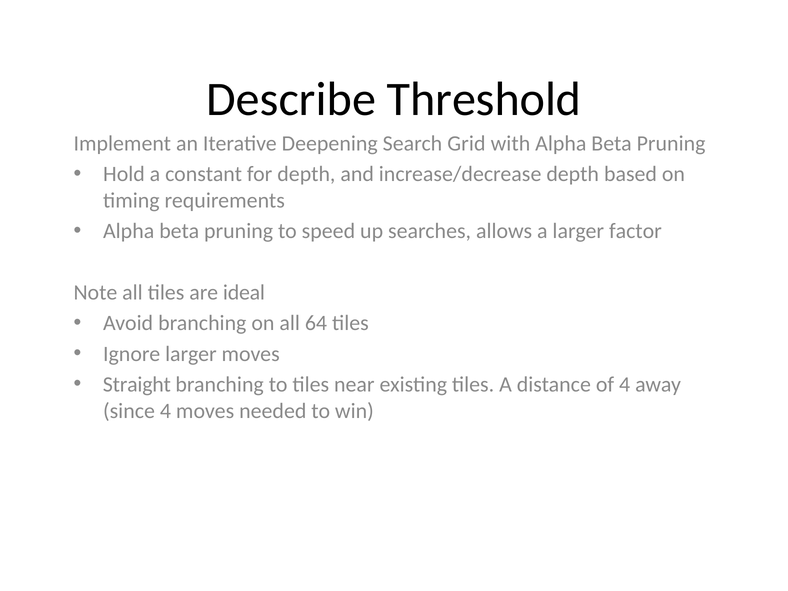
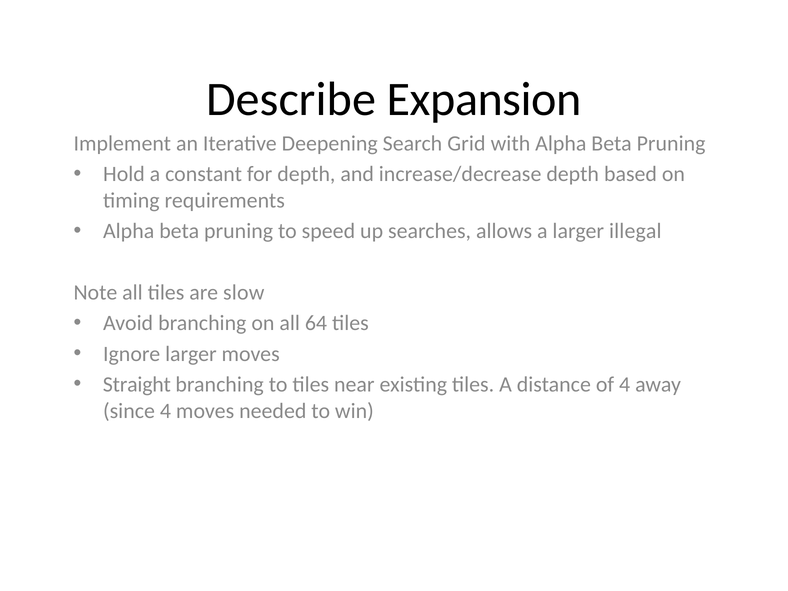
Threshold: Threshold -> Expansion
factor: factor -> illegal
ideal: ideal -> slow
